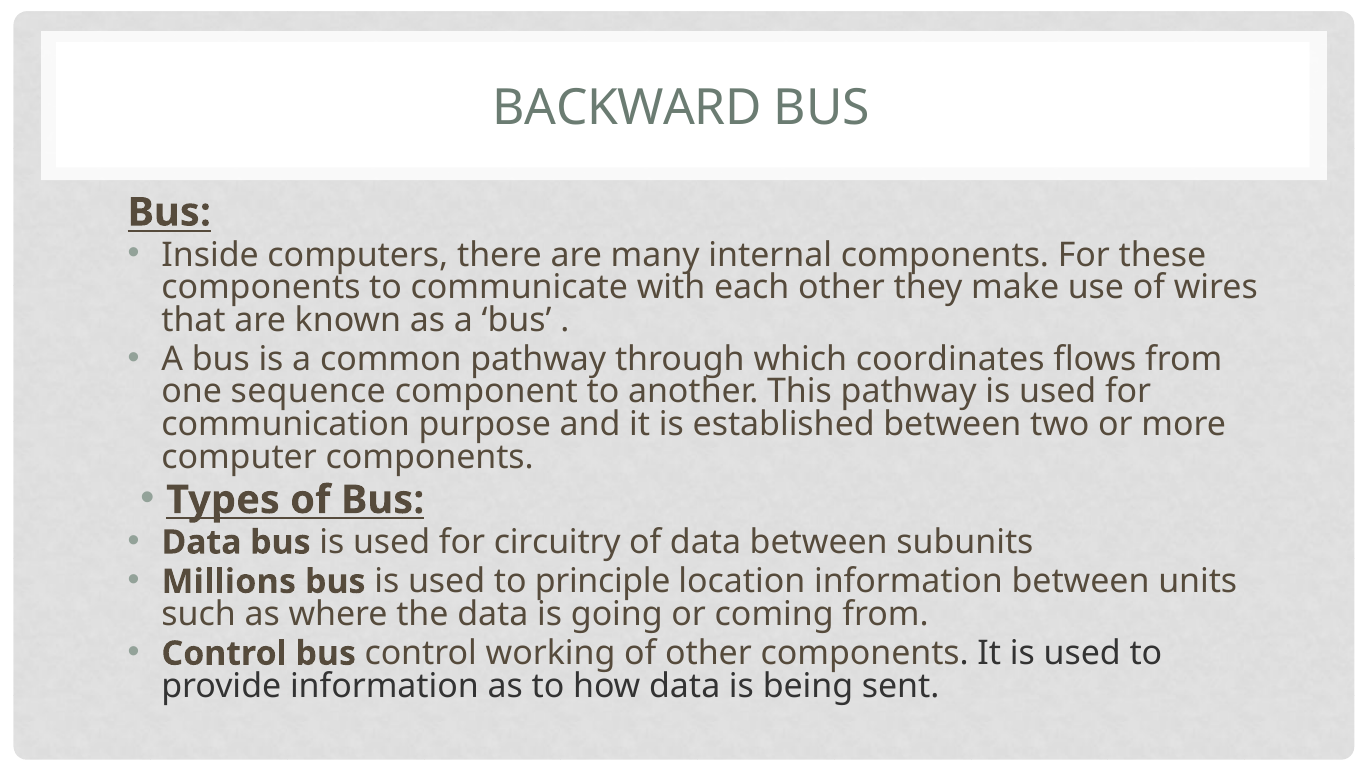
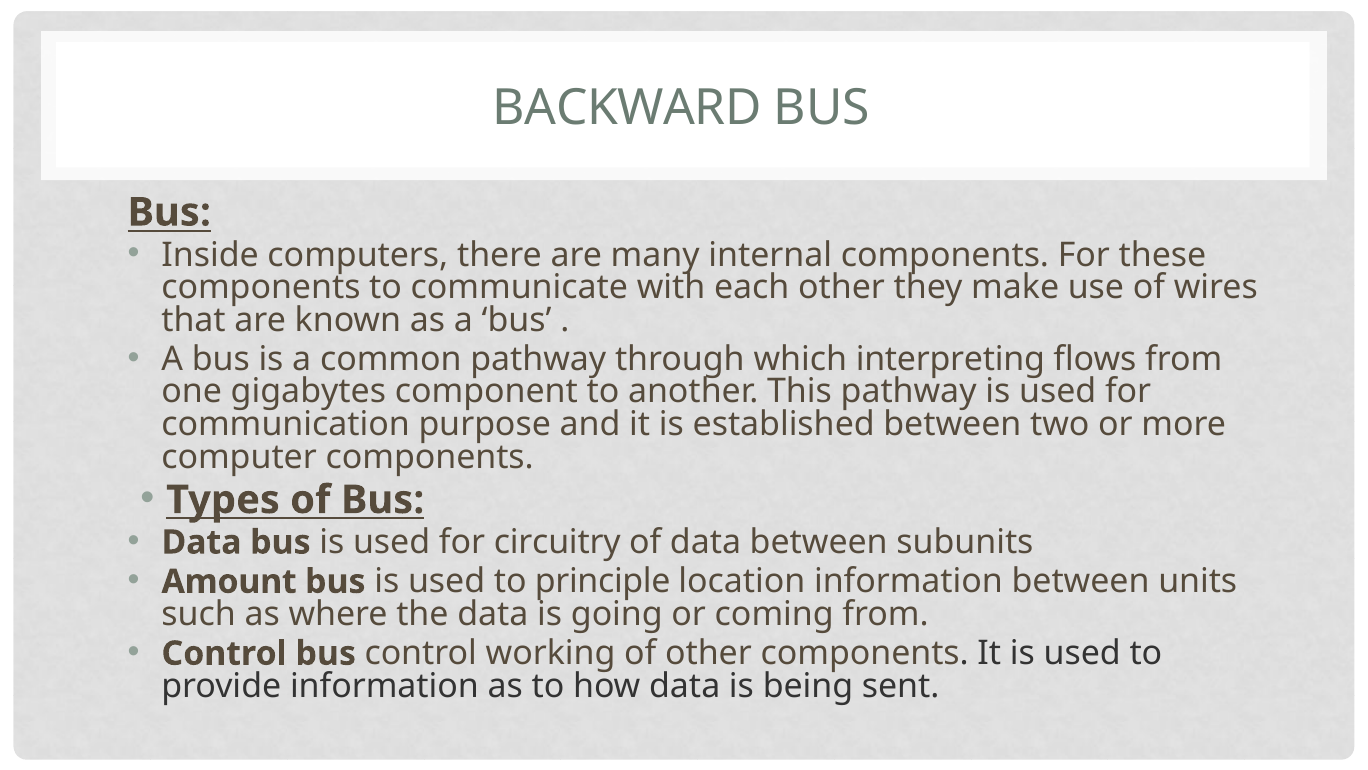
coordinates: coordinates -> interpreting
sequence: sequence -> gigabytes
Millions: Millions -> Amount
